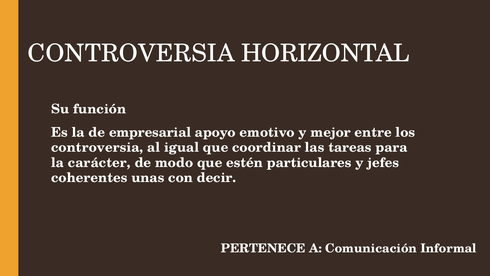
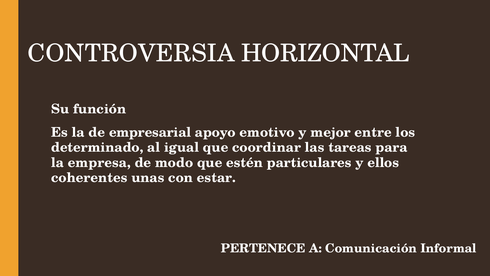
controversia at (97, 147): controversia -> determinado
carácter: carácter -> empresa
jefes: jefes -> ellos
decir: decir -> estar
